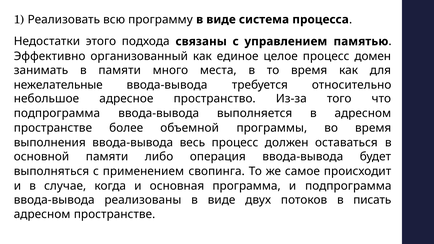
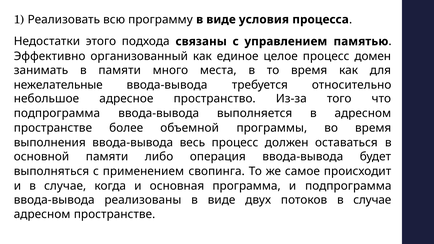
система: система -> условия
потоков в писать: писать -> случае
